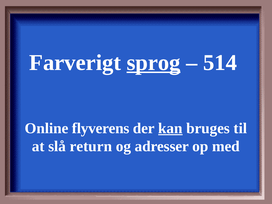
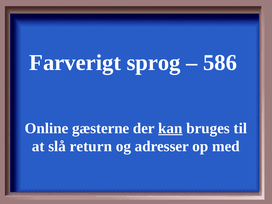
sprog underline: present -> none
514: 514 -> 586
flyverens: flyverens -> gæsterne
